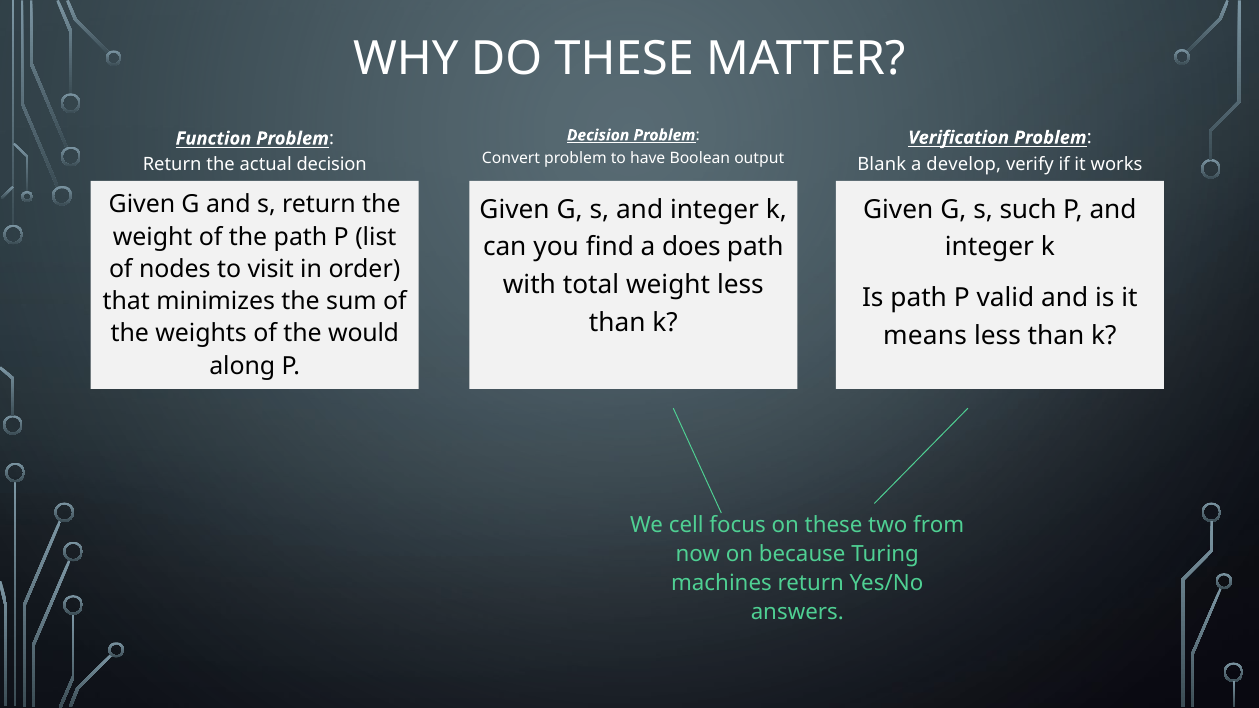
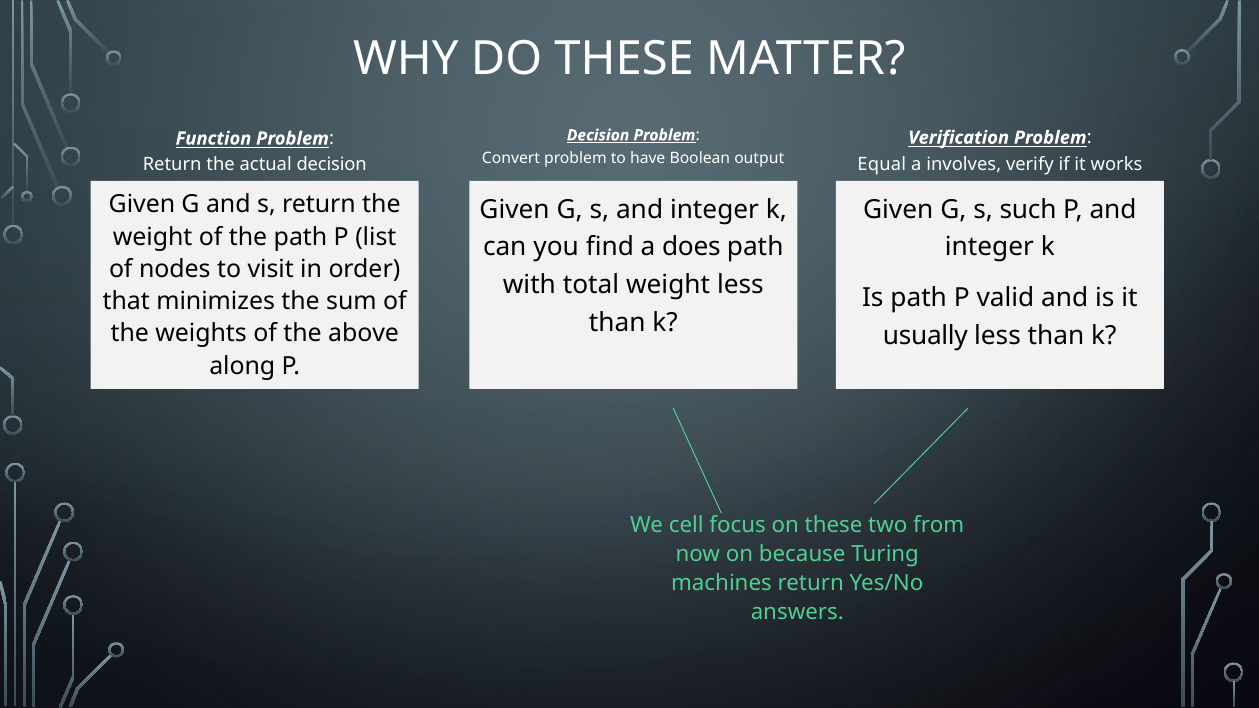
Blank: Blank -> Equal
develop: develop -> involves
would: would -> above
means: means -> usually
